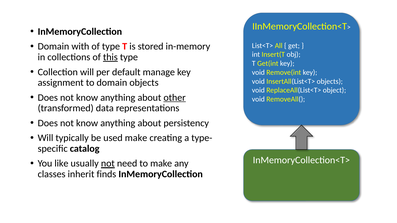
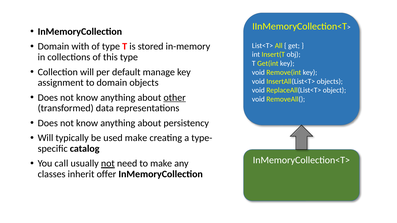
this underline: present -> none
like: like -> call
finds: finds -> offer
